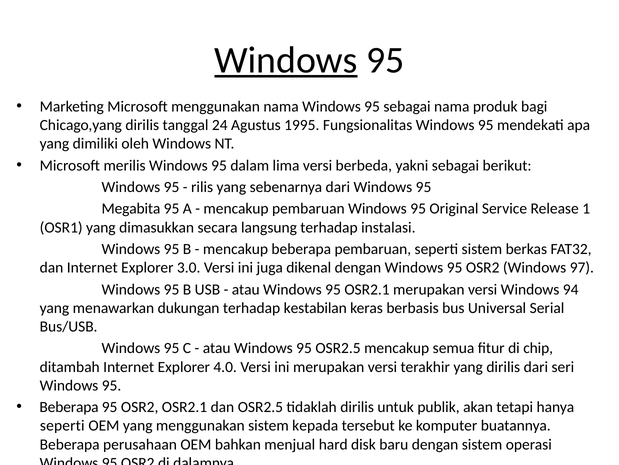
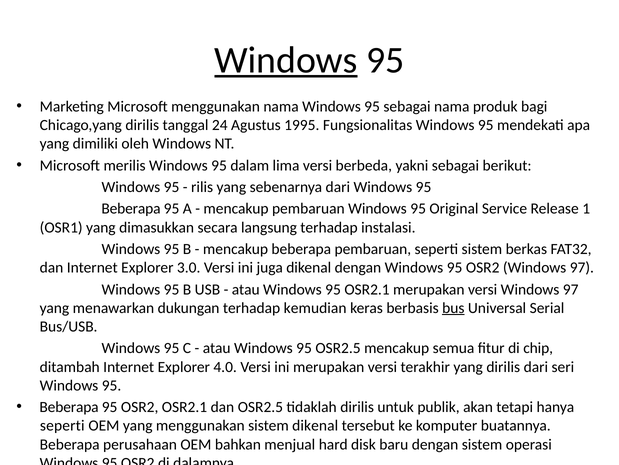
Megabita at (131, 208): Megabita -> Beberapa
versi Windows 94: 94 -> 97
kestabilan: kestabilan -> kemudian
bus underline: none -> present
sistem kepada: kepada -> dikenal
